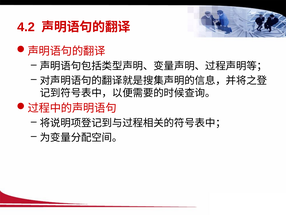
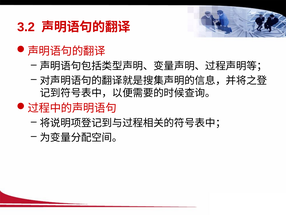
4.2: 4.2 -> 3.2
